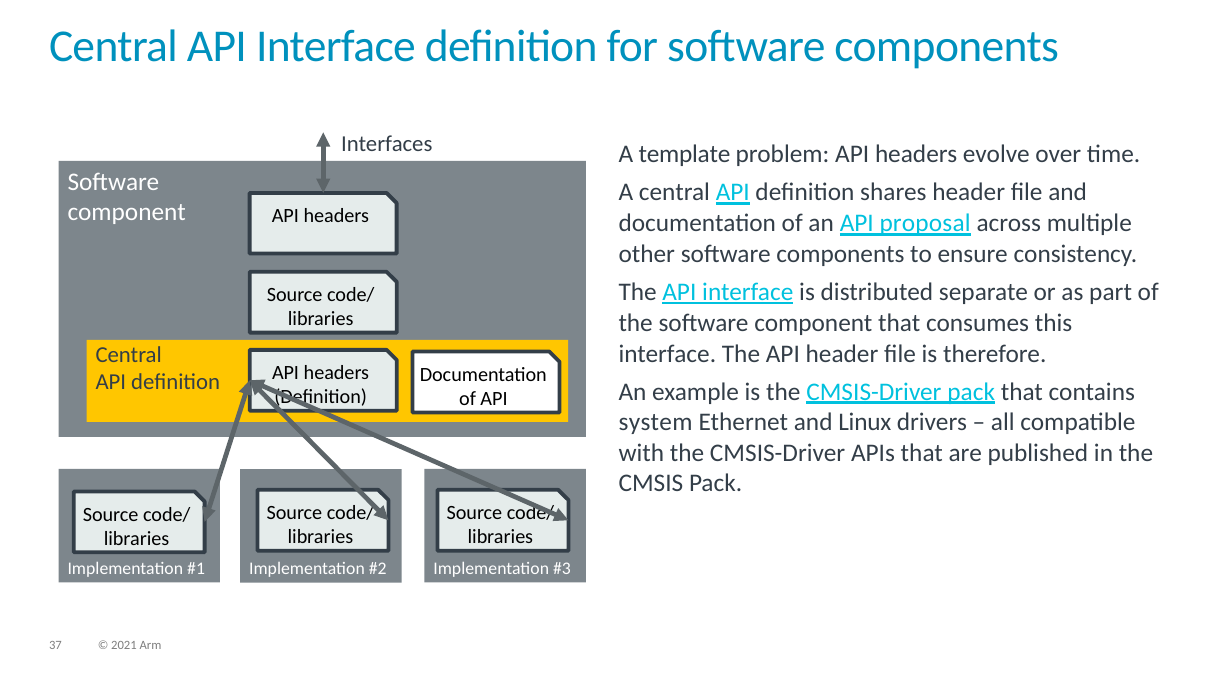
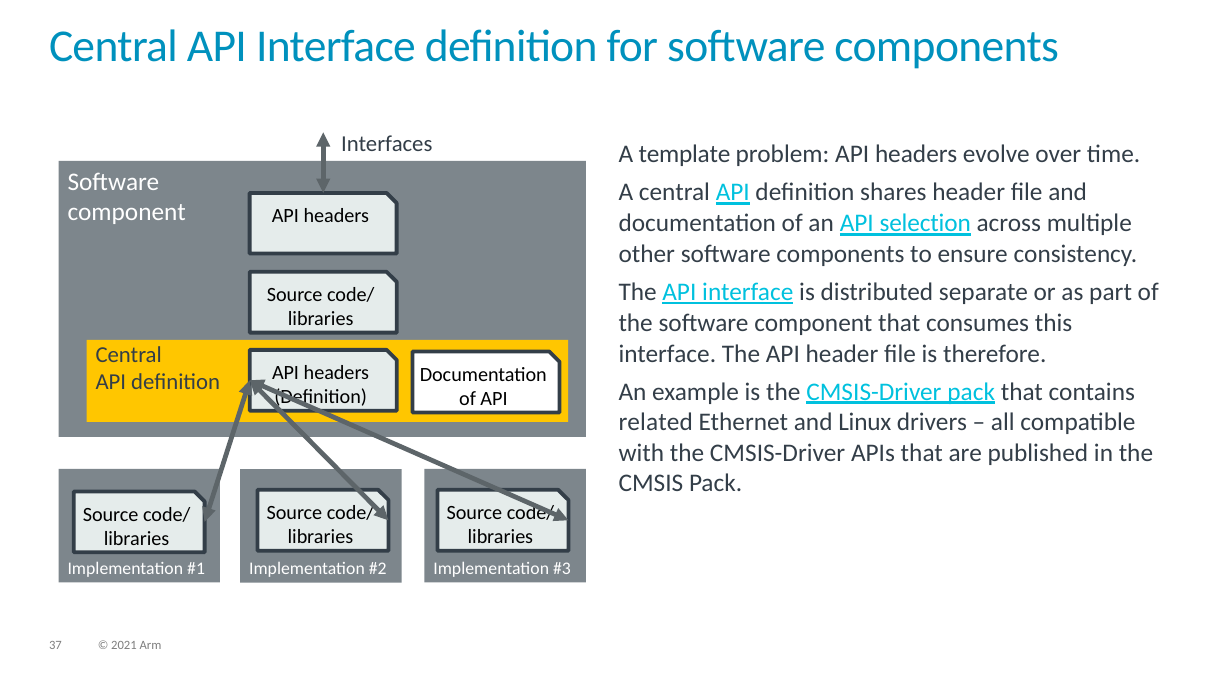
proposal: proposal -> selection
system: system -> related
